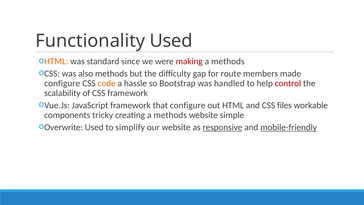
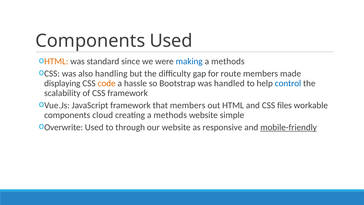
Functionality at (90, 41): Functionality -> Components
making colour: red -> blue
also methods: methods -> handling
configure at (62, 83): configure -> displaying
control colour: red -> blue
that configure: configure -> members
tricky: tricky -> cloud
simplify: simplify -> through
responsive underline: present -> none
